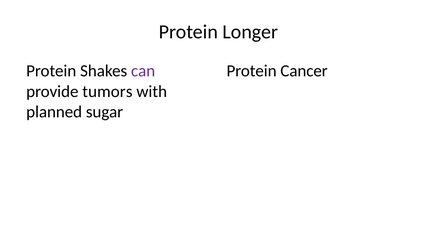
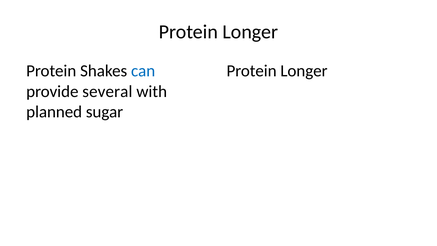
can colour: purple -> blue
Cancer at (304, 71): Cancer -> Longer
tumors: tumors -> several
